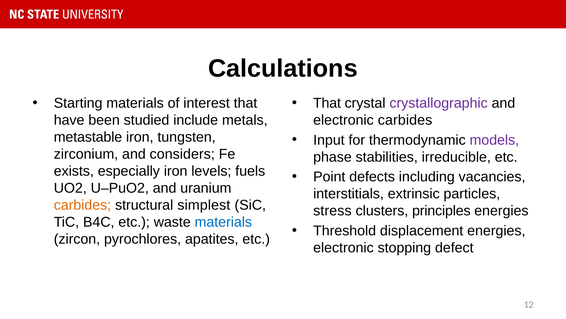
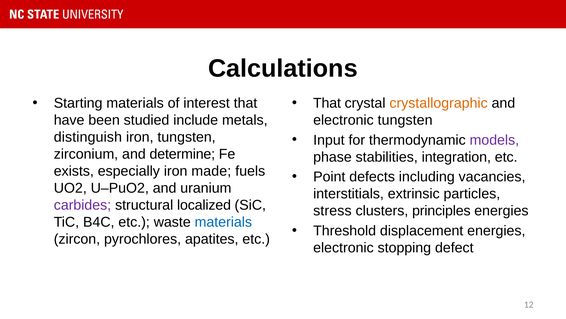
crystallographic colour: purple -> orange
electronic carbides: carbides -> tungsten
metastable: metastable -> distinguish
considers: considers -> determine
irreducible: irreducible -> integration
levels: levels -> made
carbides at (82, 205) colour: orange -> purple
simplest: simplest -> localized
